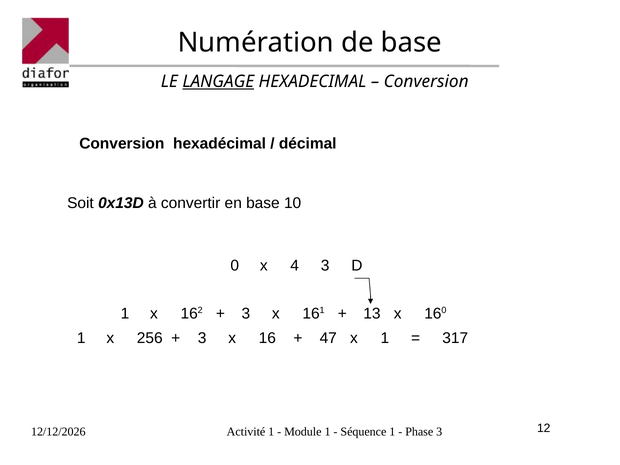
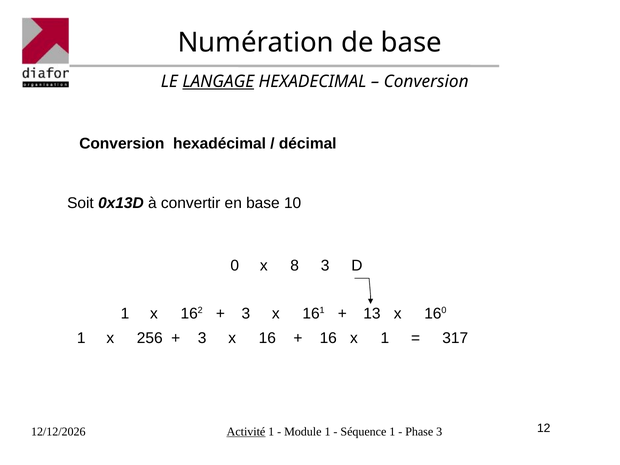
4: 4 -> 8
47 at (328, 338): 47 -> 16
Activité underline: none -> present
